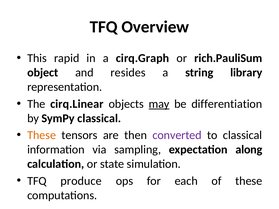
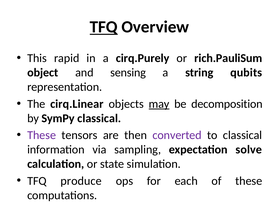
TFQ at (104, 27) underline: none -> present
cirq.Graph: cirq.Graph -> cirq.Purely
resides: resides -> sensing
library: library -> qubits
differentiation: differentiation -> decomposition
These at (42, 135) colour: orange -> purple
along: along -> solve
